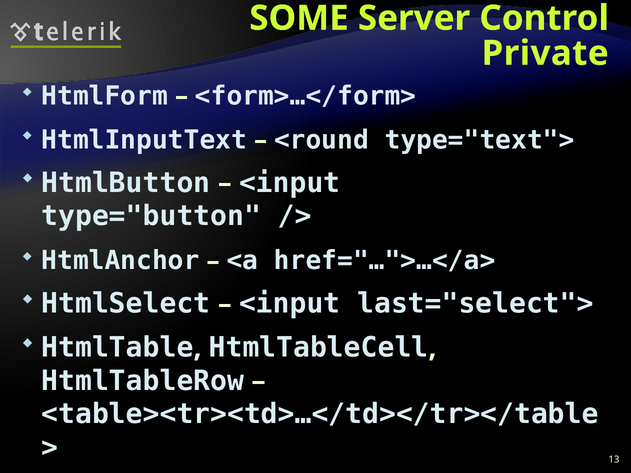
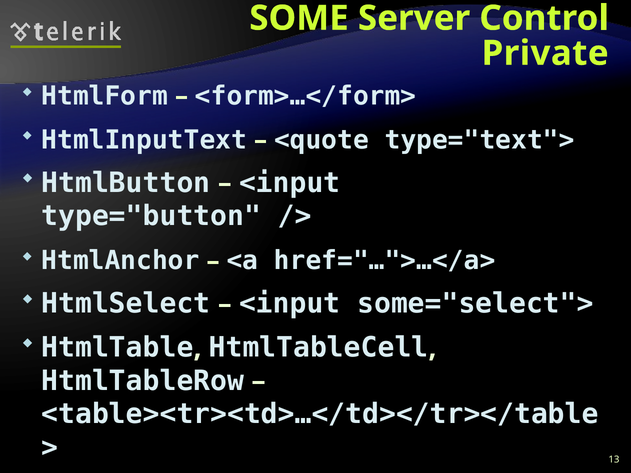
<round: <round -> <quote
last="select">: last="select"> -> some="select">
